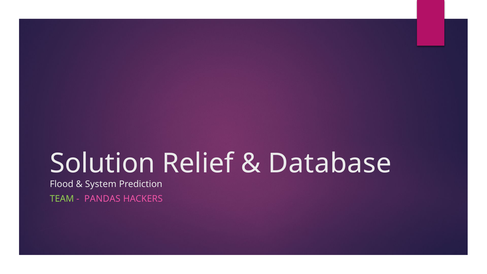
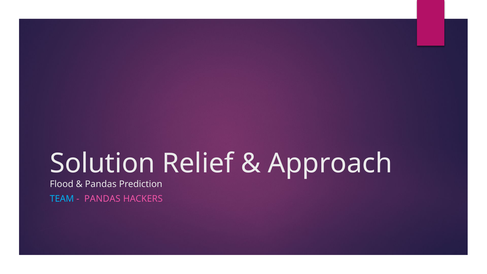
Database: Database -> Approach
System at (101, 184): System -> Pandas
TEAM colour: light green -> light blue
